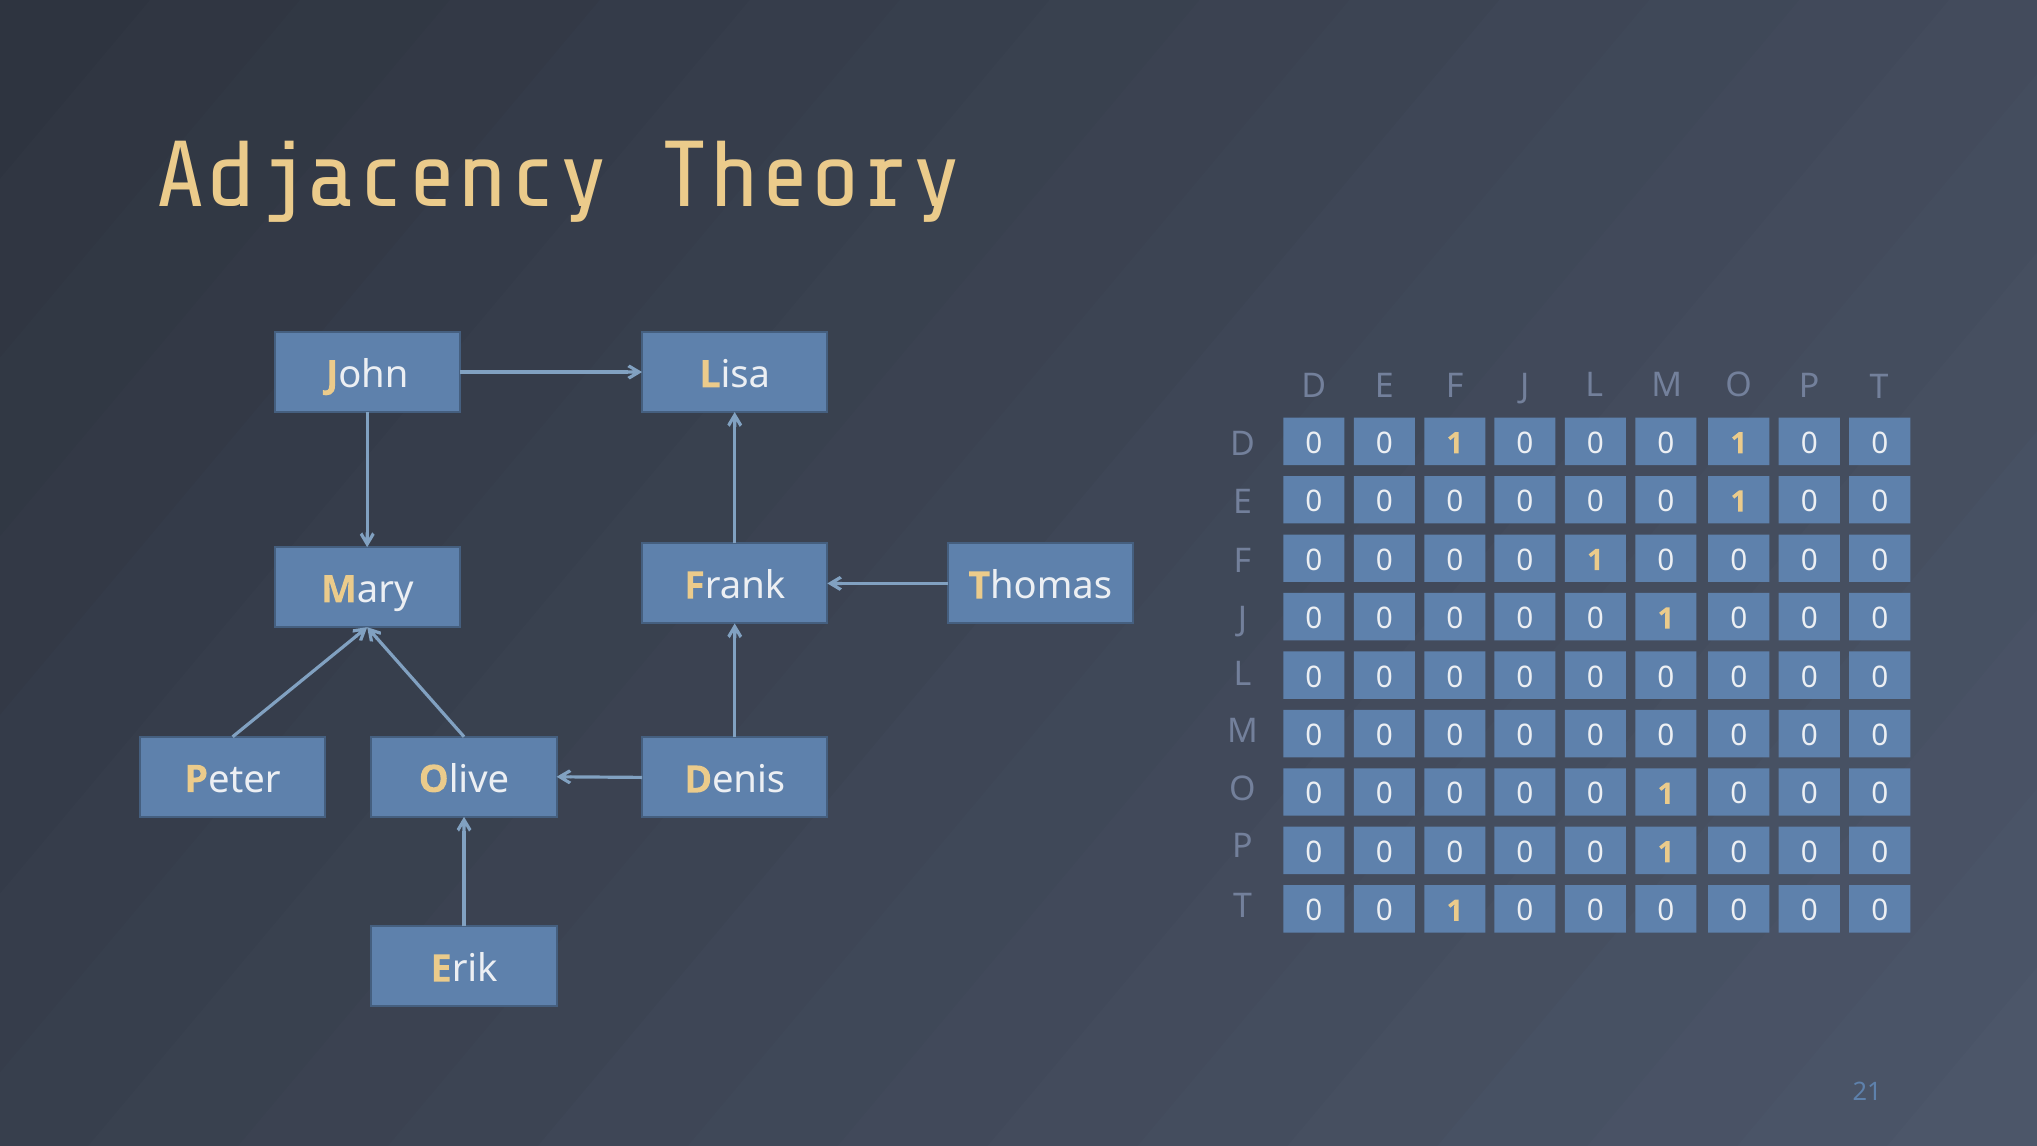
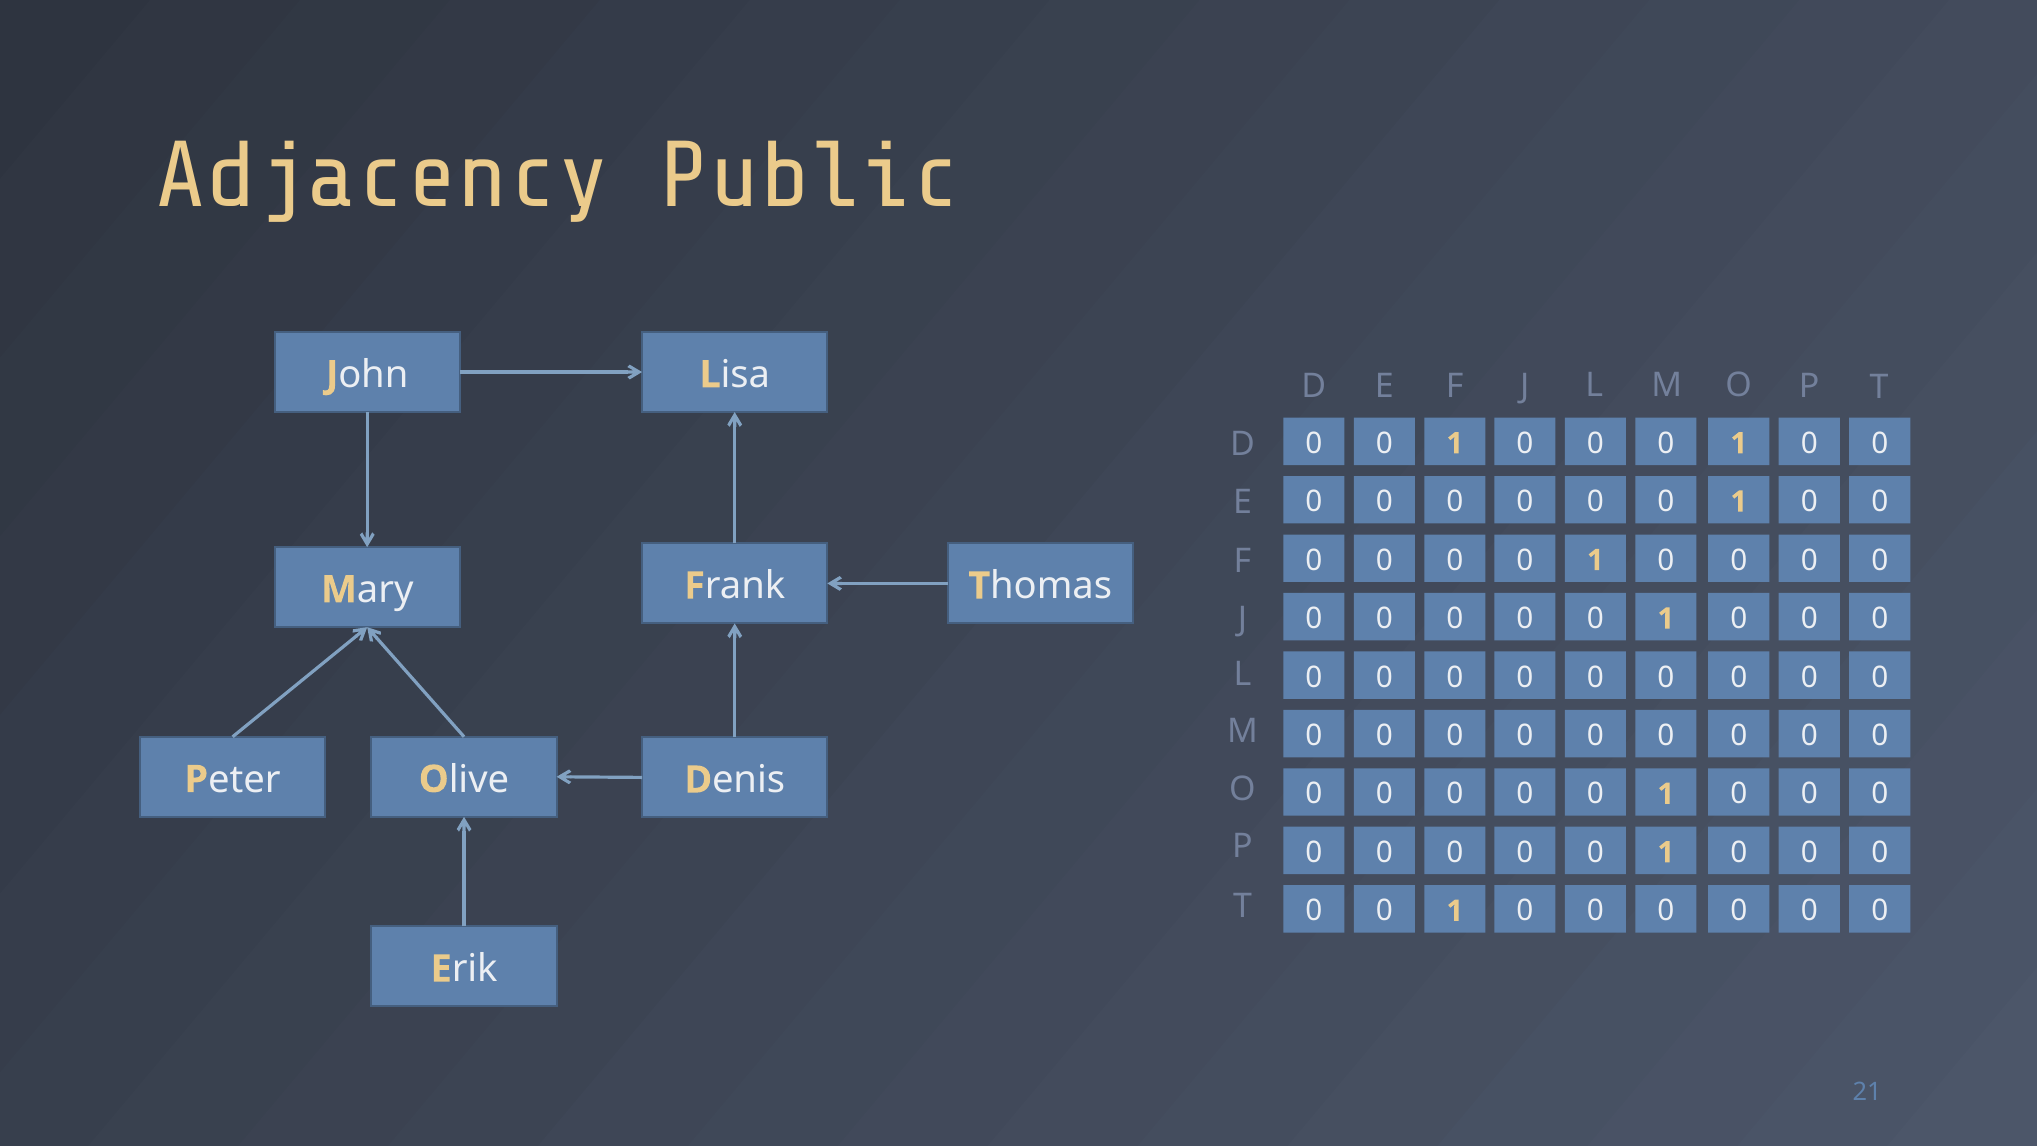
Theory: Theory -> Public
